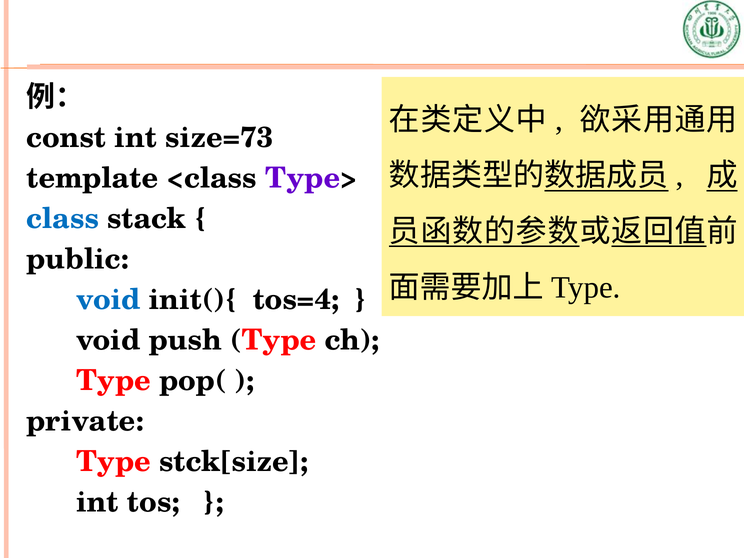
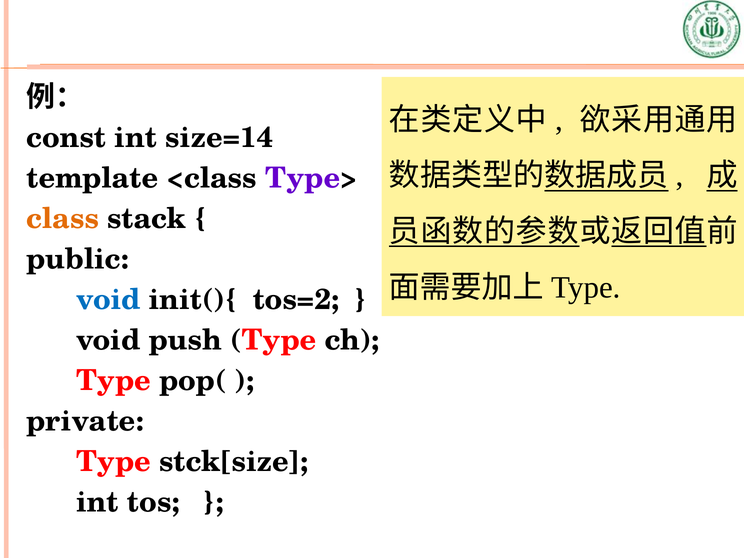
size=73: size=73 -> size=14
class colour: blue -> orange
tos=4: tos=4 -> tos=2
